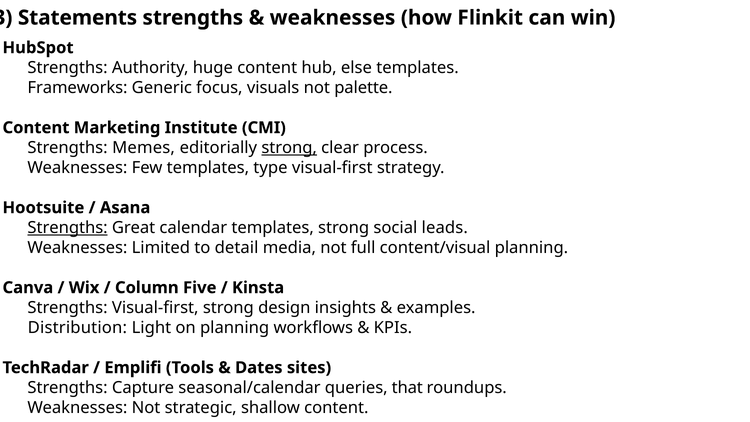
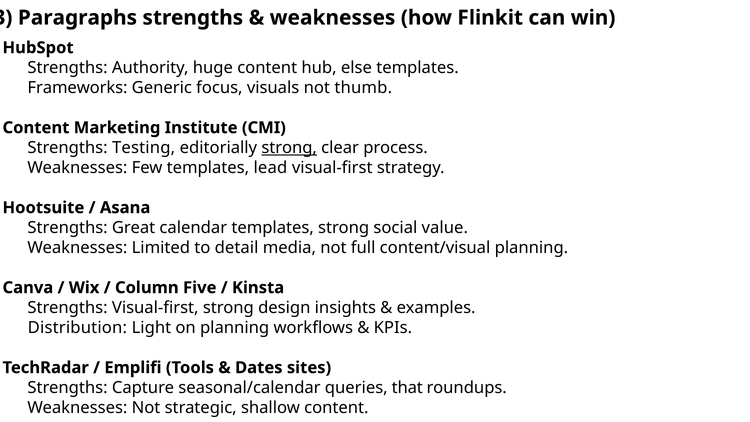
Statements: Statements -> Paragraphs
palette: palette -> thumb
Memes: Memes -> Testing
type: type -> lead
Strengths at (68, 228) underline: present -> none
leads: leads -> value
